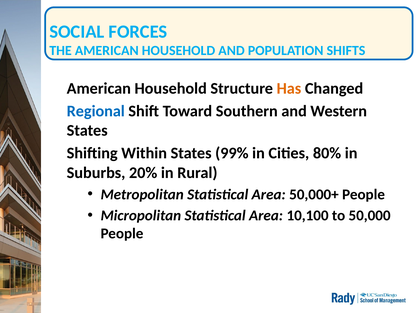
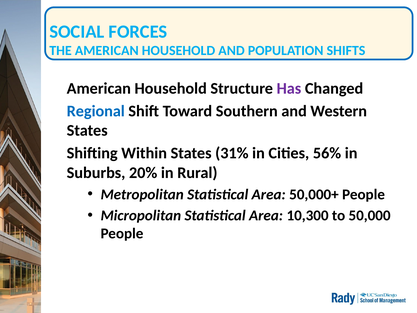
Has colour: orange -> purple
99%: 99% -> 31%
80%: 80% -> 56%
10,100: 10,100 -> 10,300
